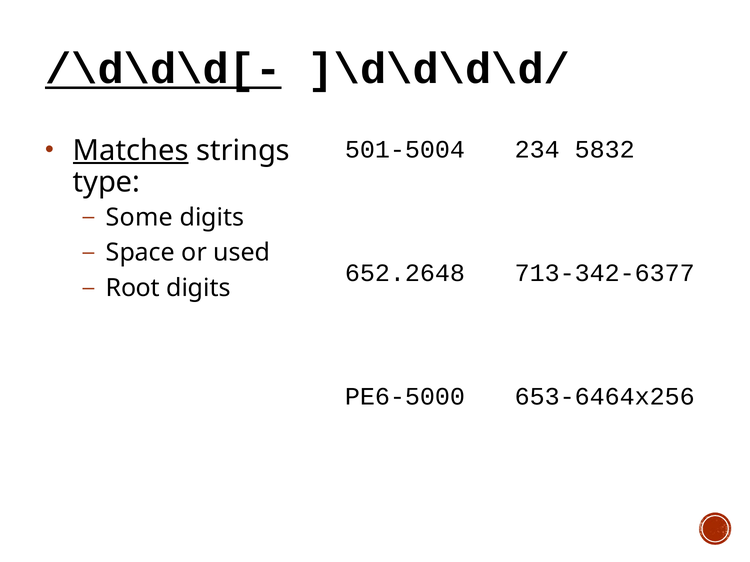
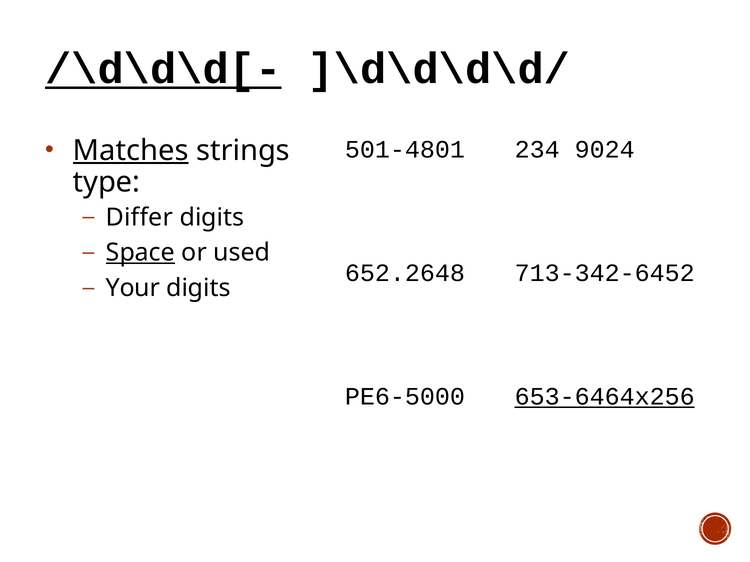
501-5004: 501-5004 -> 501-4801
5832: 5832 -> 9024
Some: Some -> Differ
Space underline: none -> present
713-342-6377: 713-342-6377 -> 713-342-6452
Root: Root -> Your
653-6464x256 underline: none -> present
